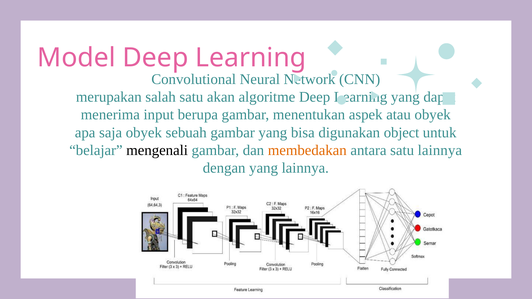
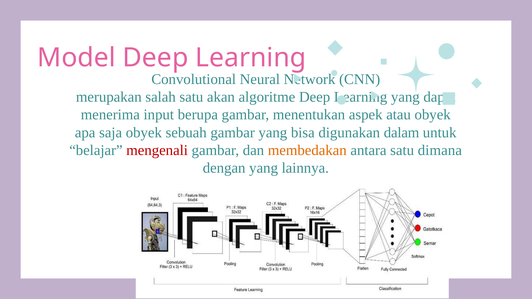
object: object -> dalam
mengenali colour: black -> red
satu lainnya: lainnya -> dimana
